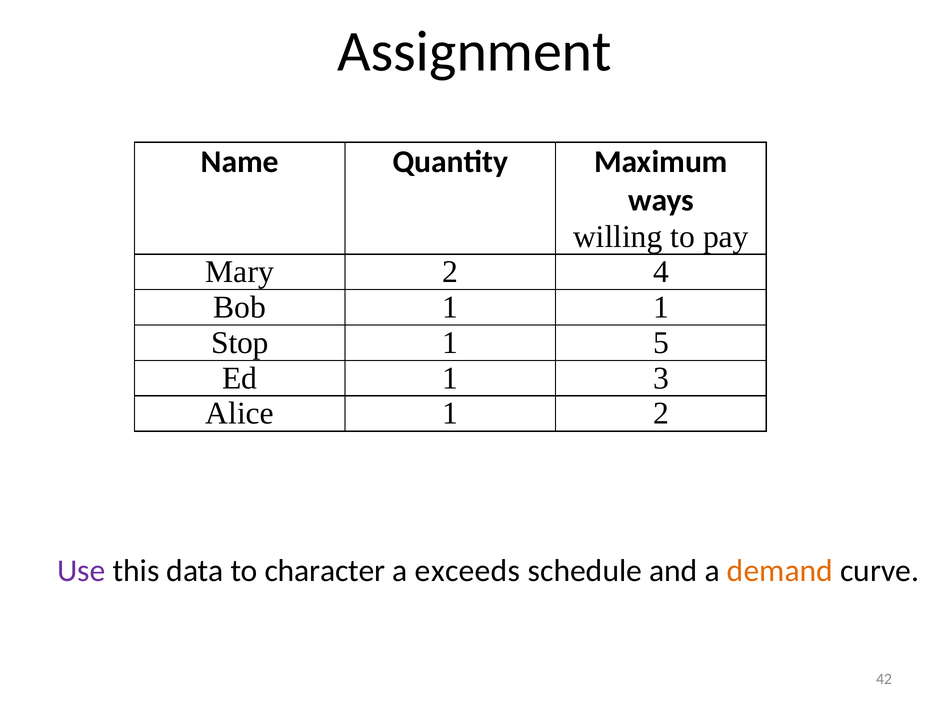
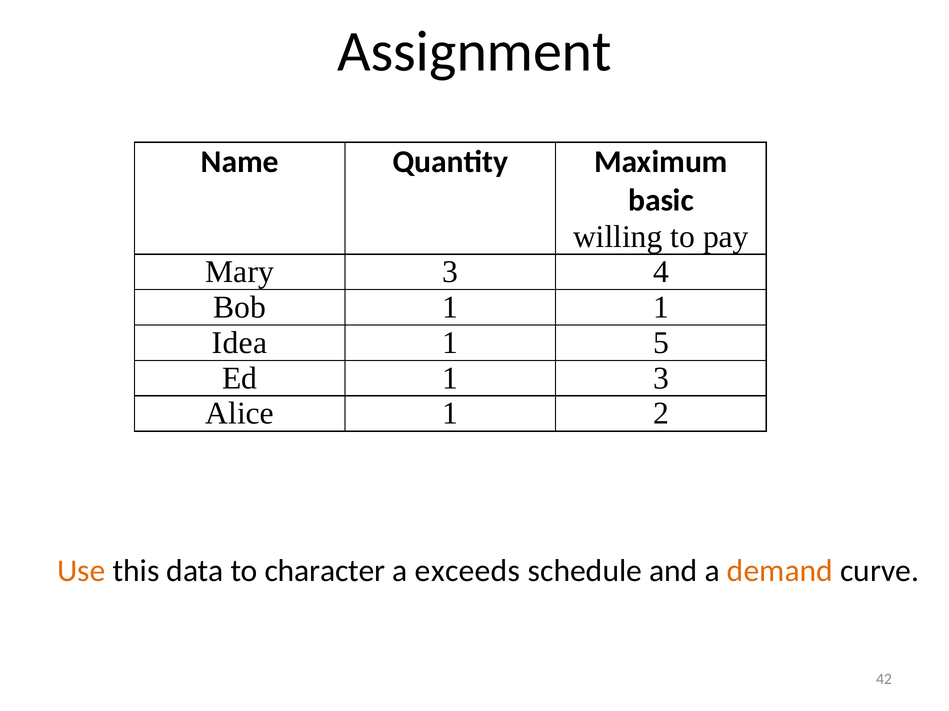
ways: ways -> basic
Mary 2: 2 -> 3
Stop: Stop -> Idea
Use colour: purple -> orange
